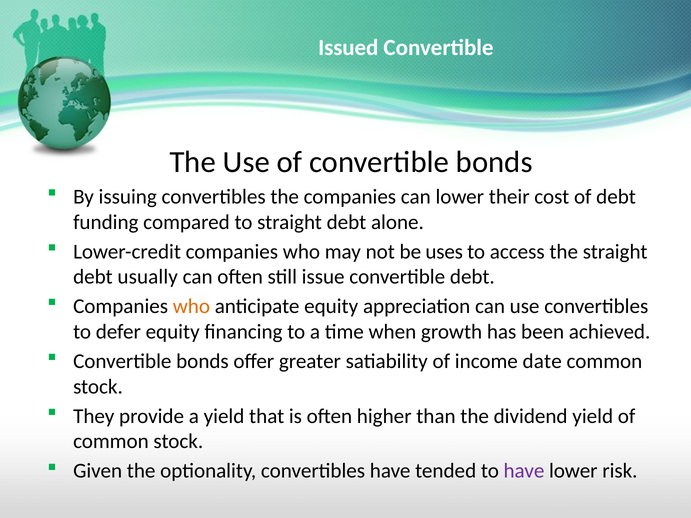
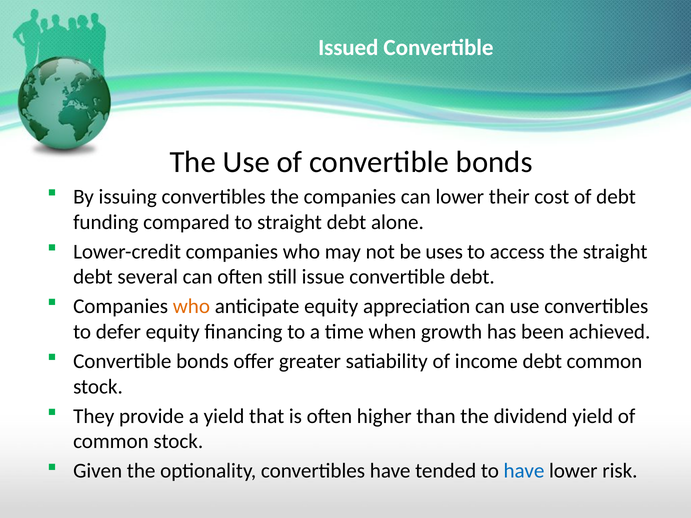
usually: usually -> several
income date: date -> debt
have at (524, 471) colour: purple -> blue
